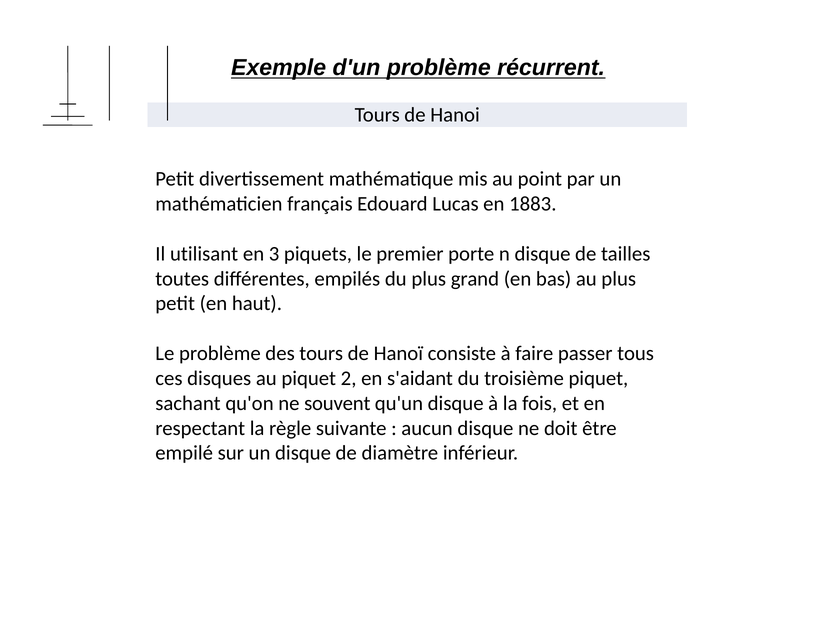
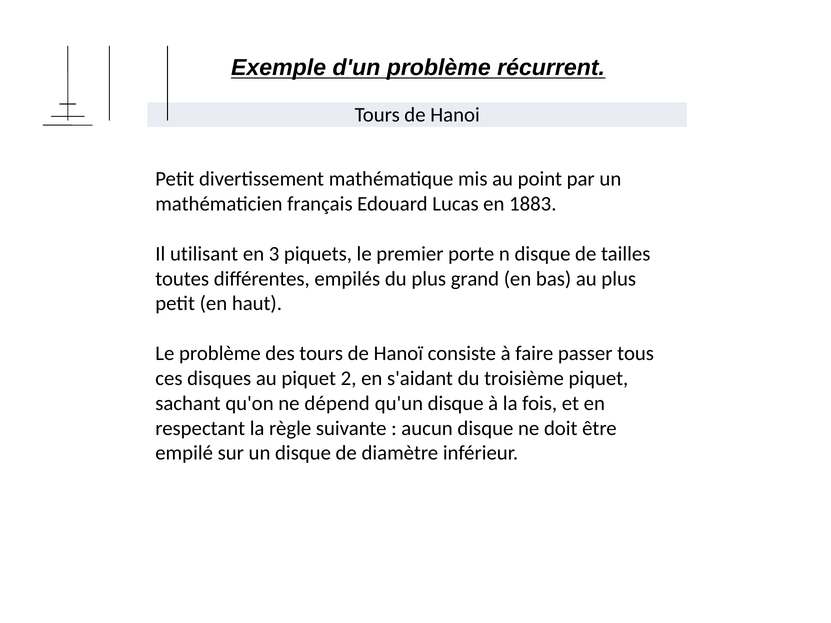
souvent: souvent -> dépend
